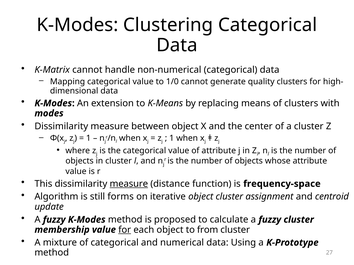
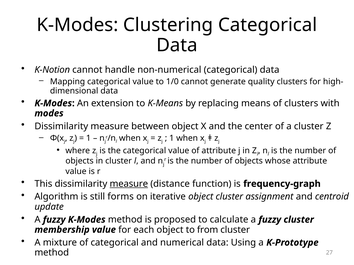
K-Matrix: K-Matrix -> K-Notion
frequency-space: frequency-space -> frequency-graph
for at (125, 230) underline: present -> none
